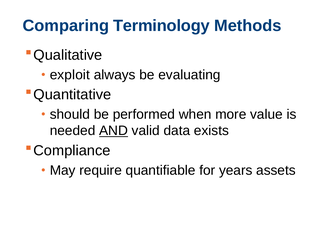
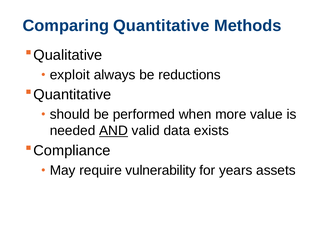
Terminology: Terminology -> Quantitative
evaluating: evaluating -> reductions
quantifiable: quantifiable -> vulnerability
